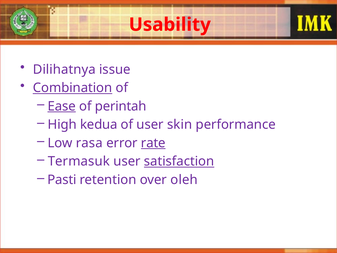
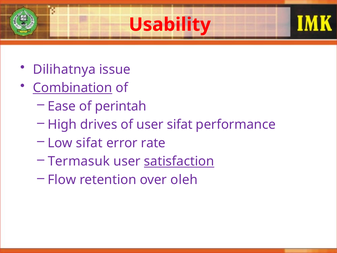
Ease underline: present -> none
kedua: kedua -> drives
user skin: skin -> sifat
Low rasa: rasa -> sifat
rate underline: present -> none
Pasti: Pasti -> Flow
